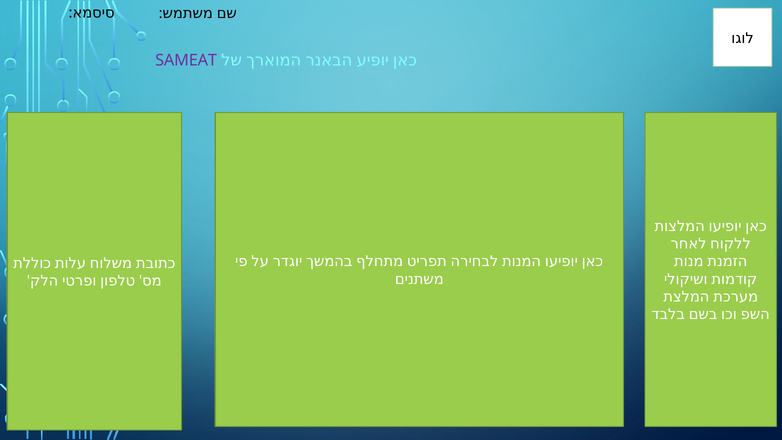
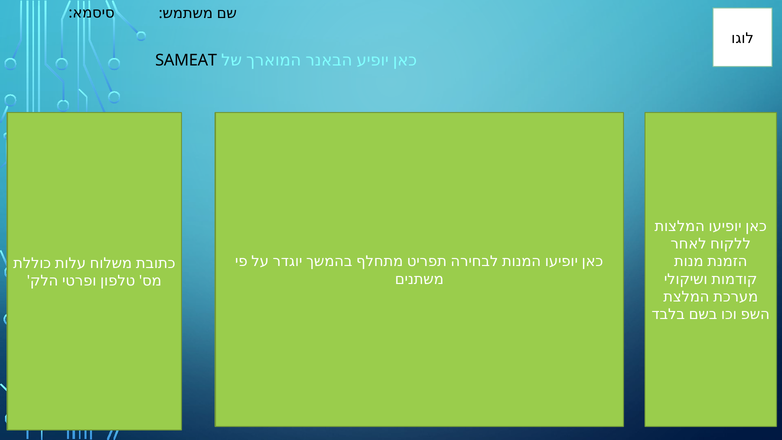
SAMEAT colour: purple -> black
